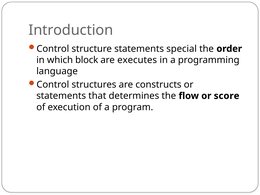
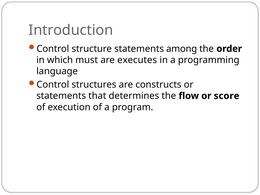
special: special -> among
block: block -> must
